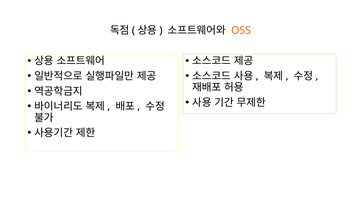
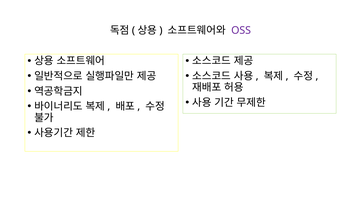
OSS colour: orange -> purple
